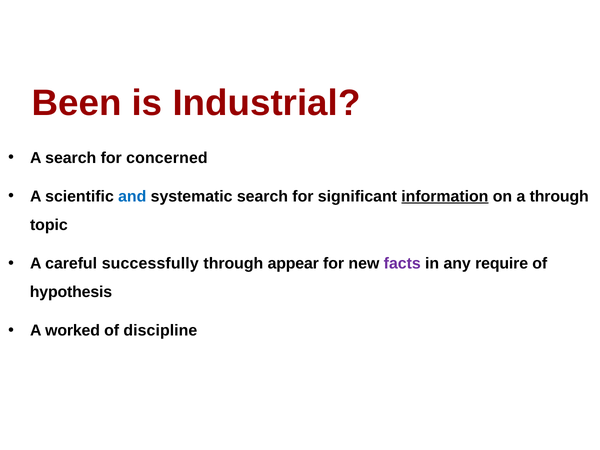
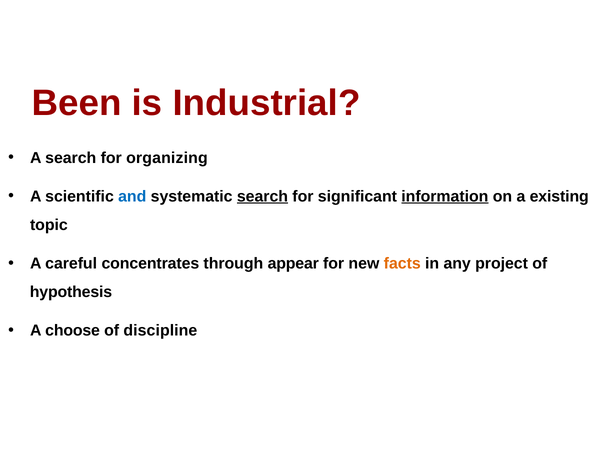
concerned: concerned -> organizing
search at (262, 197) underline: none -> present
a through: through -> existing
successfully: successfully -> concentrates
facts colour: purple -> orange
require: require -> project
worked: worked -> choose
